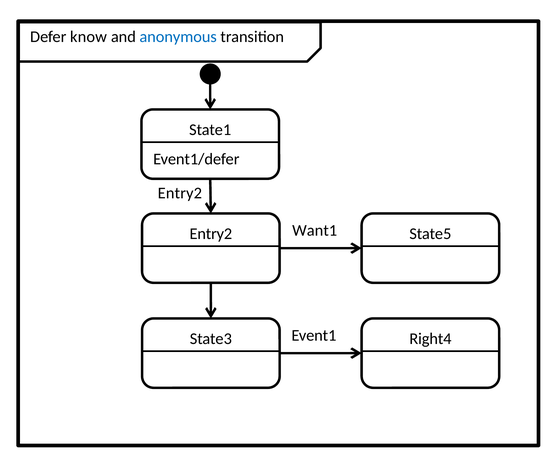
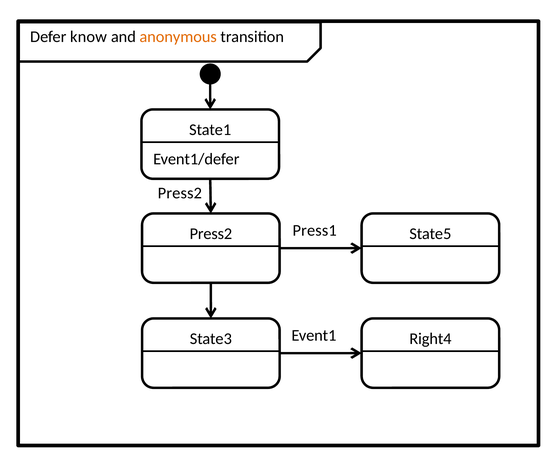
anonymous colour: blue -> orange
Entry2 at (180, 193): Entry2 -> Press2
Want1: Want1 -> Press1
Entry2 at (211, 234): Entry2 -> Press2
